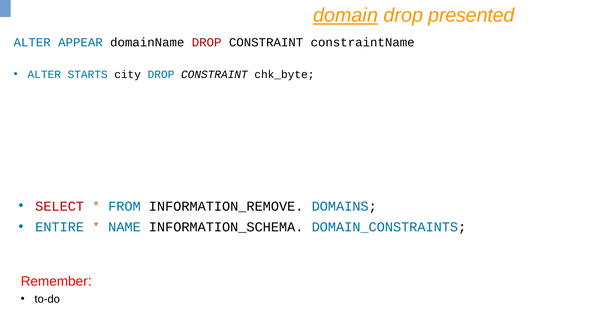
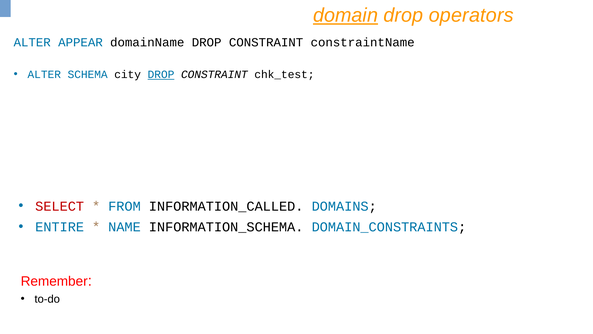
presented: presented -> operators
DROP at (207, 42) colour: red -> black
STARTS: STARTS -> SCHEMA
DROP at (161, 74) underline: none -> present
chk_byte: chk_byte -> chk_test
INFORMATION_REMOVE: INFORMATION_REMOVE -> INFORMATION_CALLED
